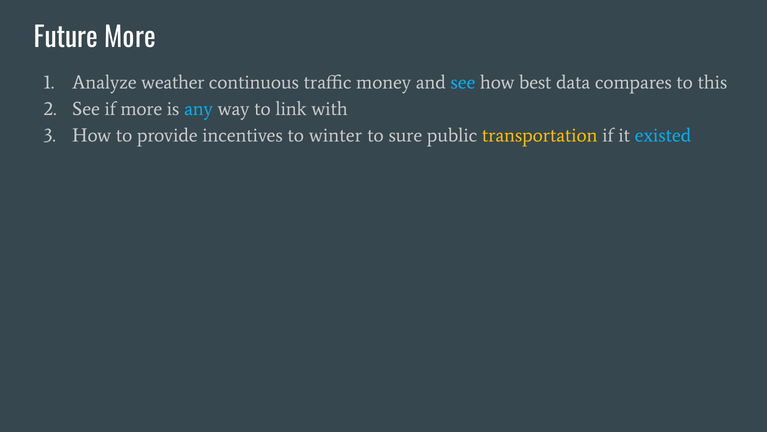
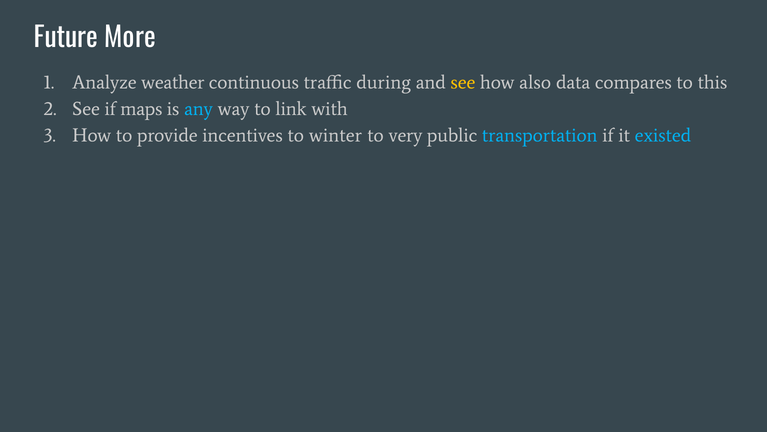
money: money -> during
see at (463, 82) colour: light blue -> yellow
best: best -> also
if more: more -> maps
sure: sure -> very
transportation colour: yellow -> light blue
